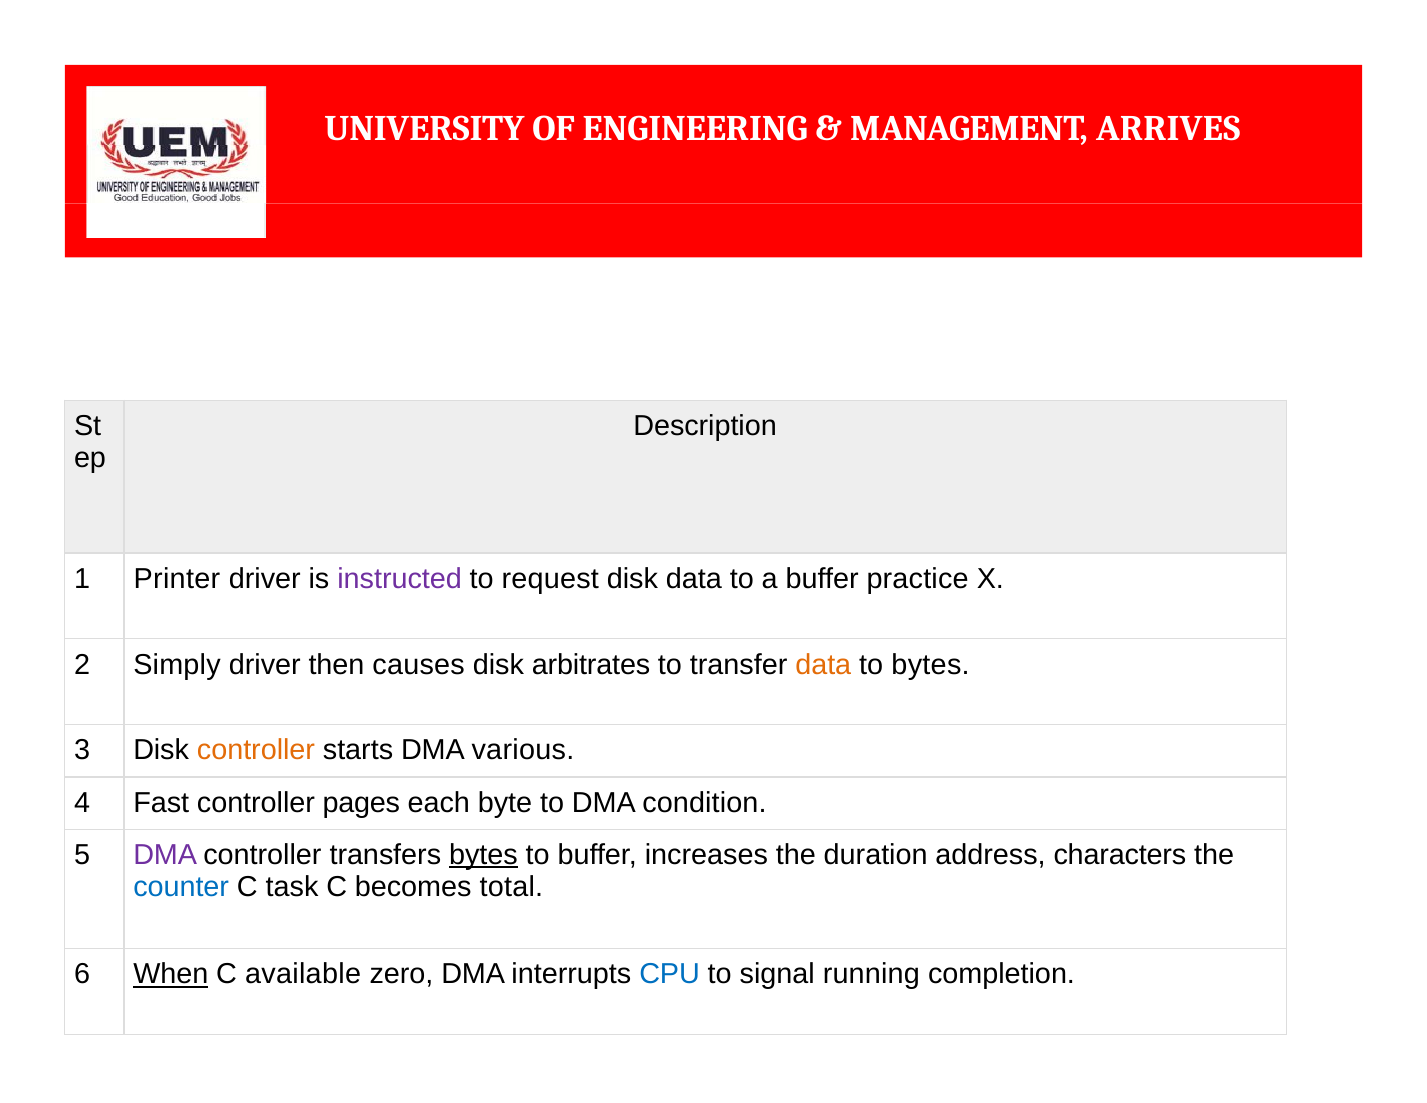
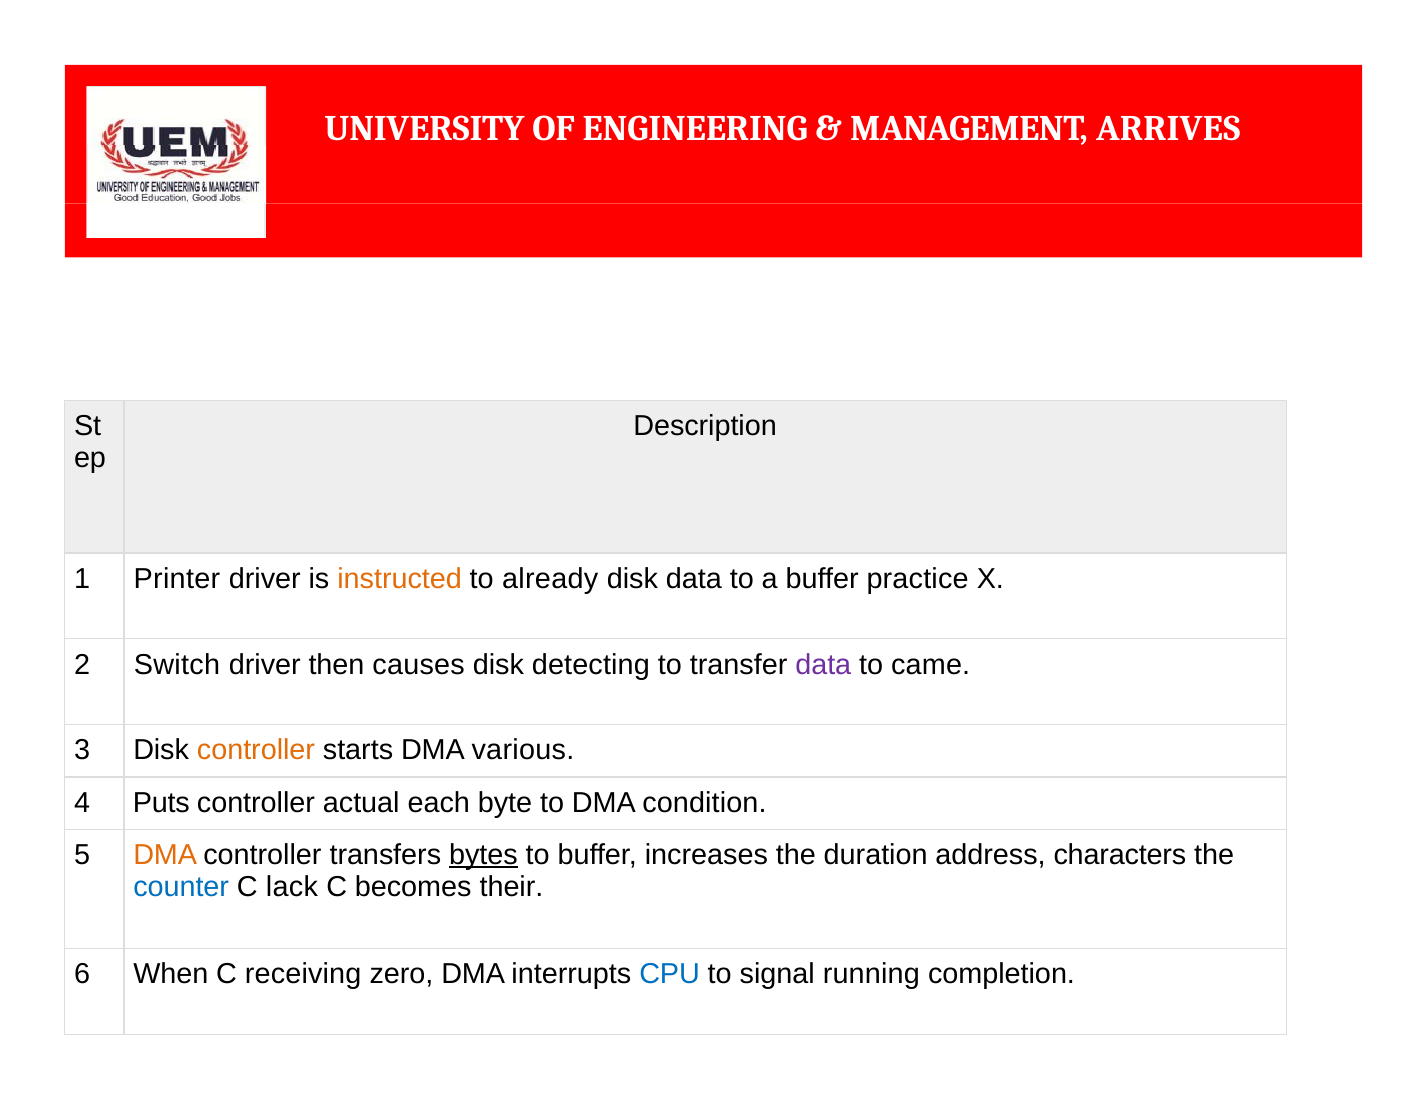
instructed colour: purple -> orange
request: request -> already
Simply: Simply -> Switch
arbitrates: arbitrates -> detecting
data at (823, 664) colour: orange -> purple
to bytes: bytes -> came
Fast: Fast -> Puts
pages: pages -> actual
DMA at (165, 855) colour: purple -> orange
task: task -> lack
total: total -> their
When underline: present -> none
available: available -> receiving
